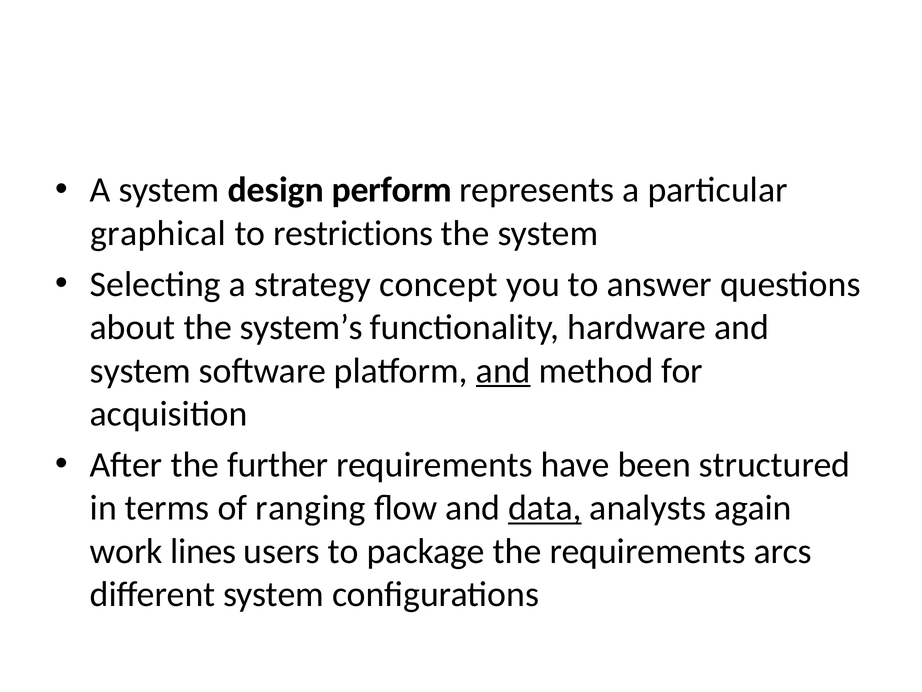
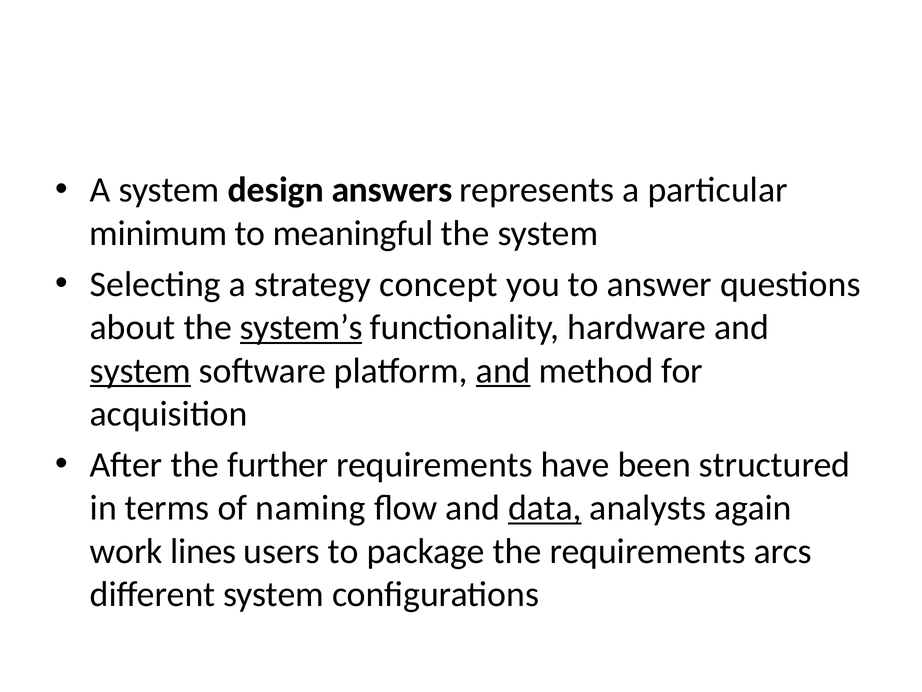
perform: perform -> answers
graphical: graphical -> minimum
restrictions: restrictions -> meaningful
system’s underline: none -> present
system at (141, 370) underline: none -> present
ranging: ranging -> naming
